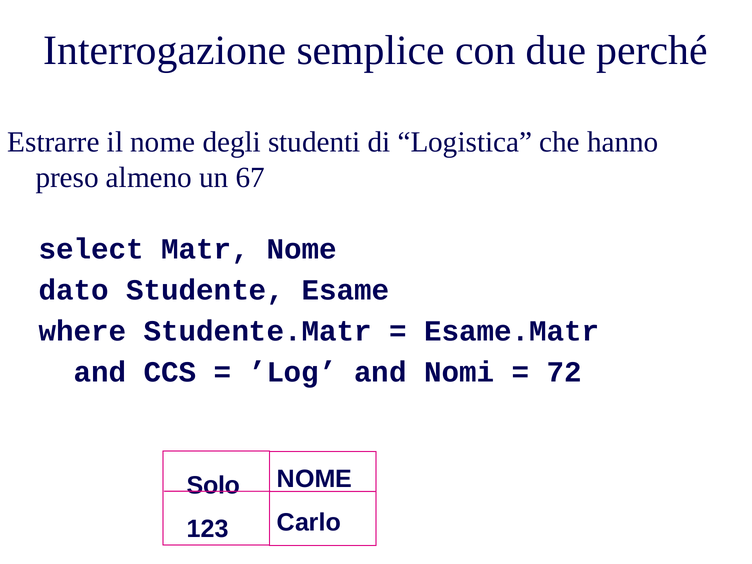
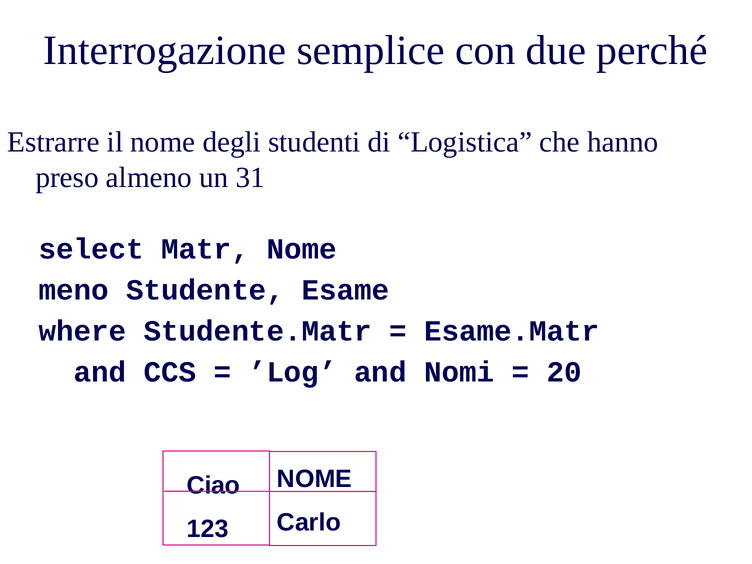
67: 67 -> 31
dato: dato -> meno
72: 72 -> 20
Solo: Solo -> Ciao
